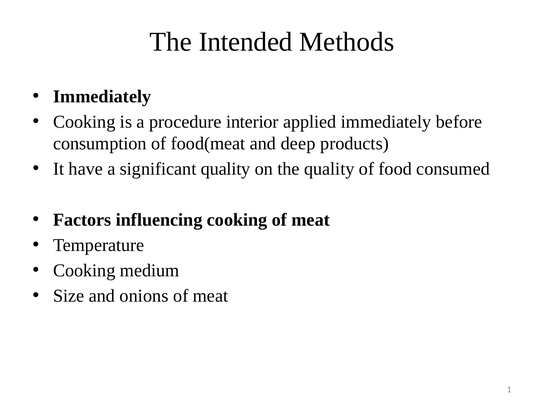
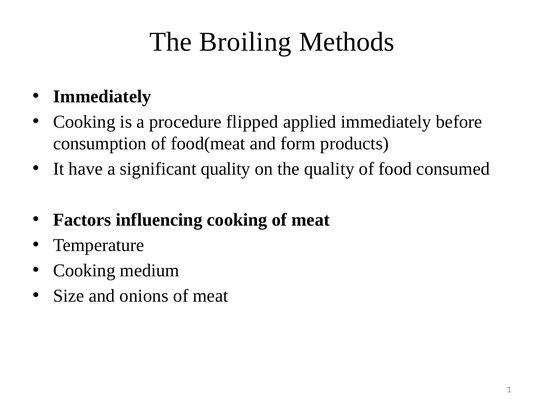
Intended: Intended -> Broiling
interior: interior -> flipped
deep: deep -> form
